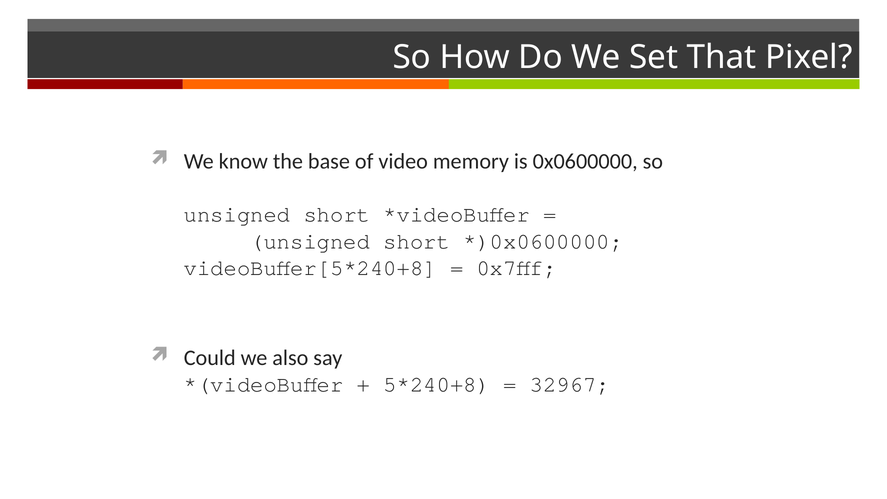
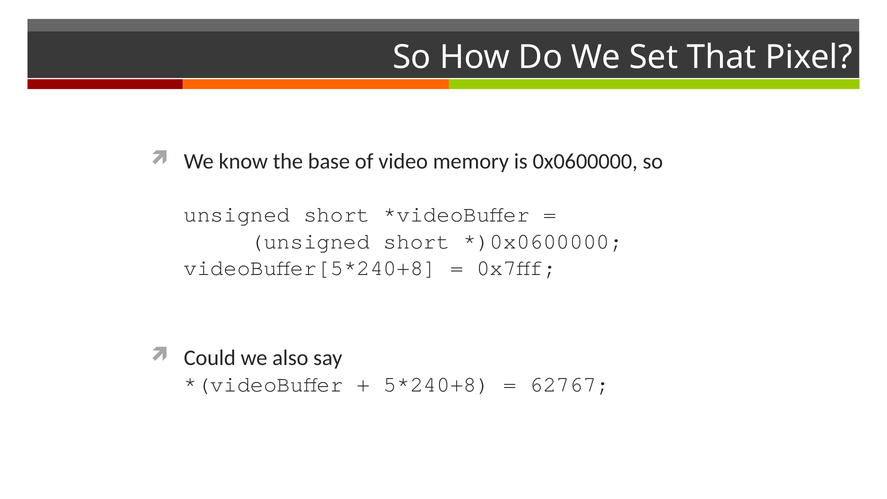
32967: 32967 -> 62767
